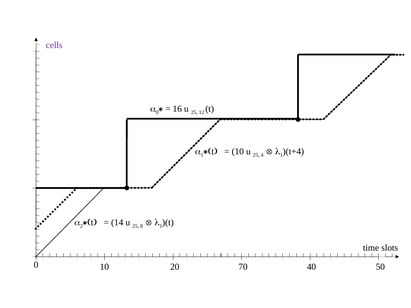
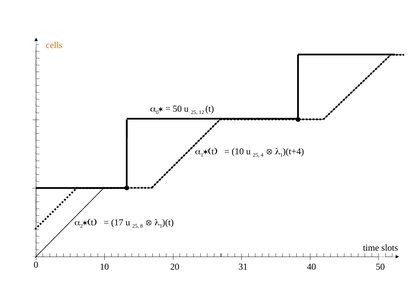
cells colour: purple -> orange
16 at (177, 109): 16 -> 50
14: 14 -> 17
70: 70 -> 31
